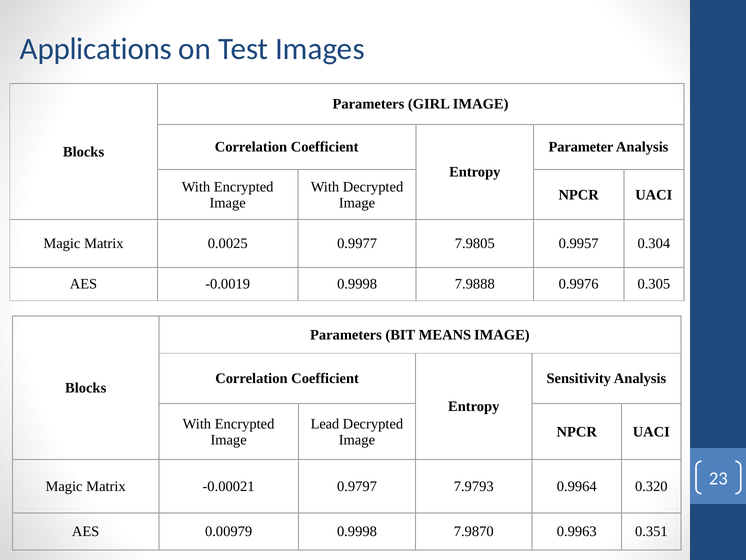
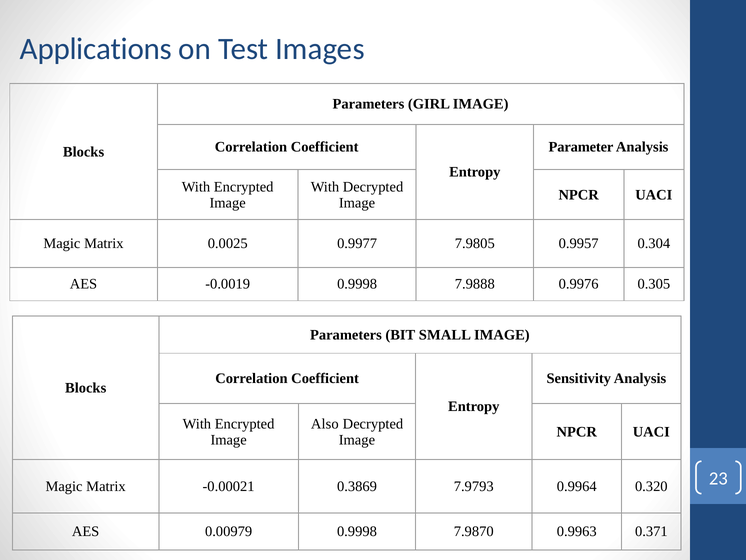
MEANS: MEANS -> SMALL
Lead: Lead -> Also
0.9797: 0.9797 -> 0.3869
0.351: 0.351 -> 0.371
